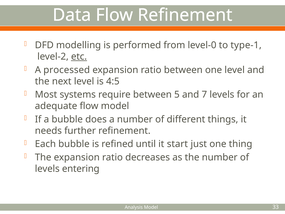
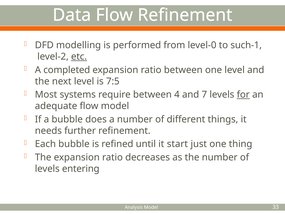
type-1: type-1 -> such-1
processed: processed -> completed
4:5: 4:5 -> 7:5
5: 5 -> 4
for underline: none -> present
